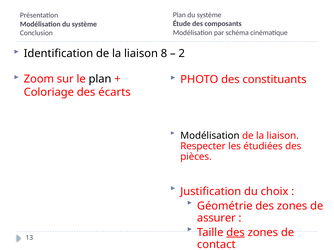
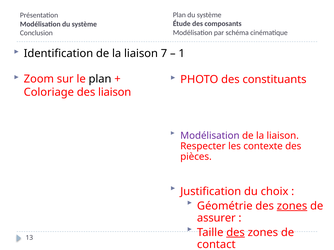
8: 8 -> 7
2: 2 -> 1
des écarts: écarts -> liaison
Modélisation at (210, 136) colour: black -> purple
étudiées: étudiées -> contexte
zones at (292, 206) underline: none -> present
